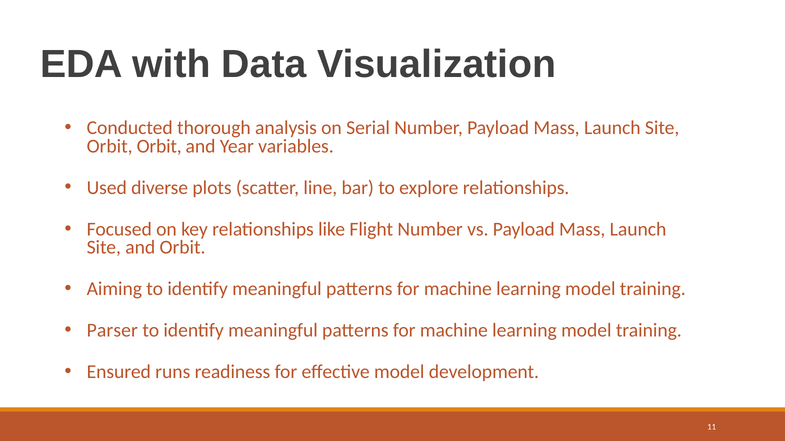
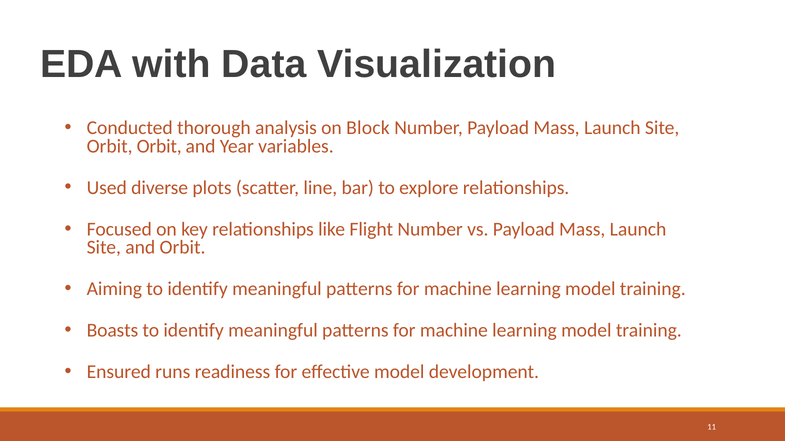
Serial: Serial -> Block
Parser: Parser -> Boasts
